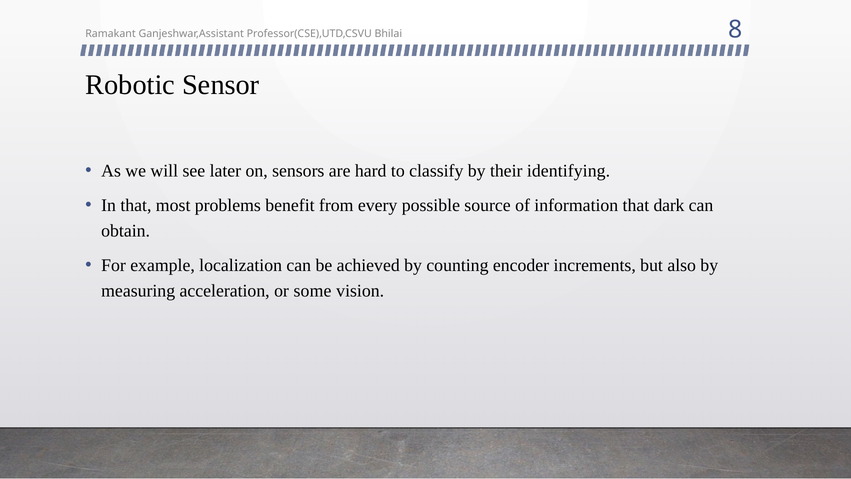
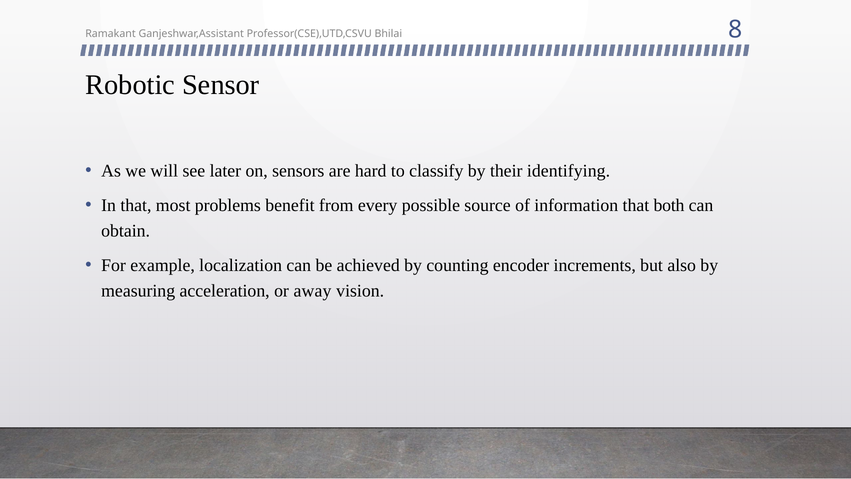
dark: dark -> both
some: some -> away
